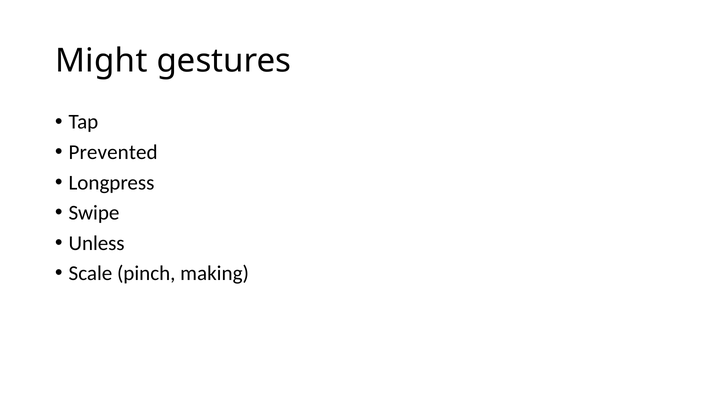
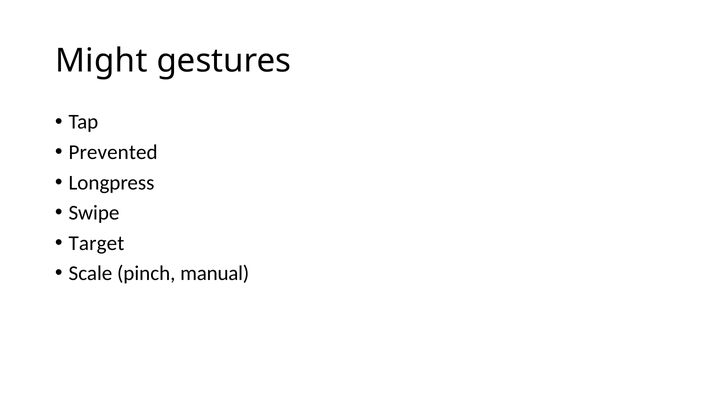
Unless: Unless -> Target
making: making -> manual
